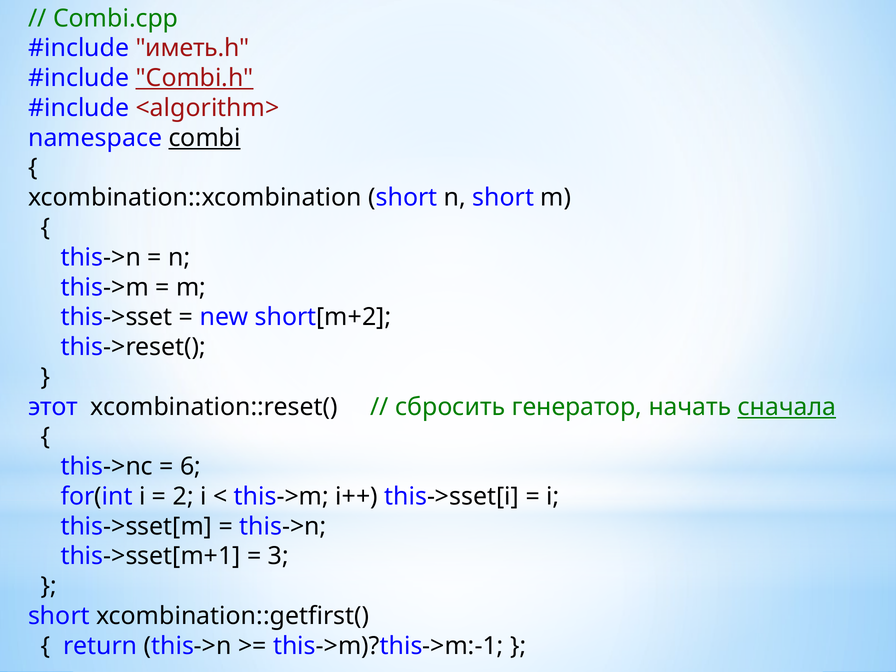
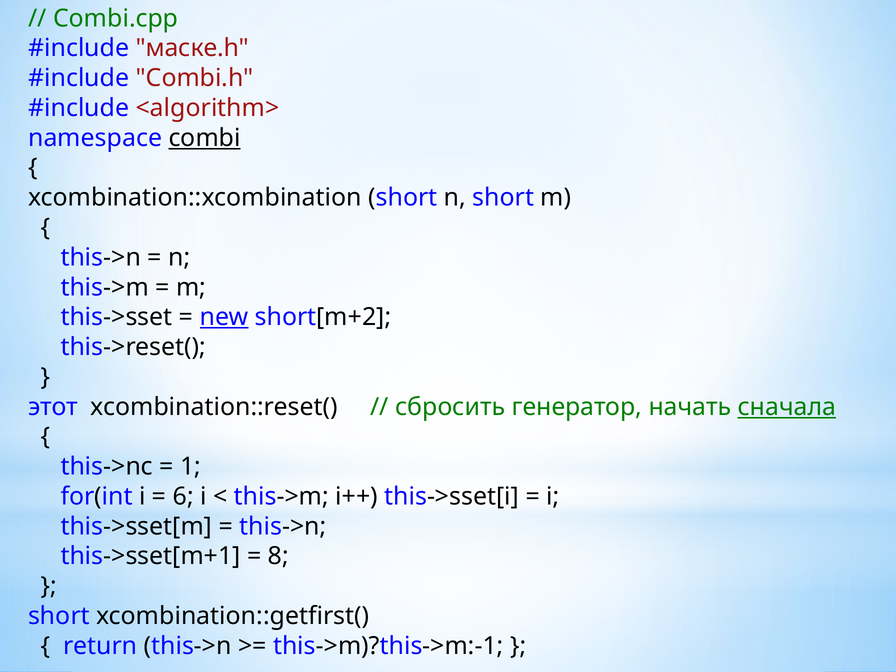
иметь.h: иметь.h -> маске.h
Combi.h underline: present -> none
new underline: none -> present
6: 6 -> 1
2: 2 -> 6
3: 3 -> 8
